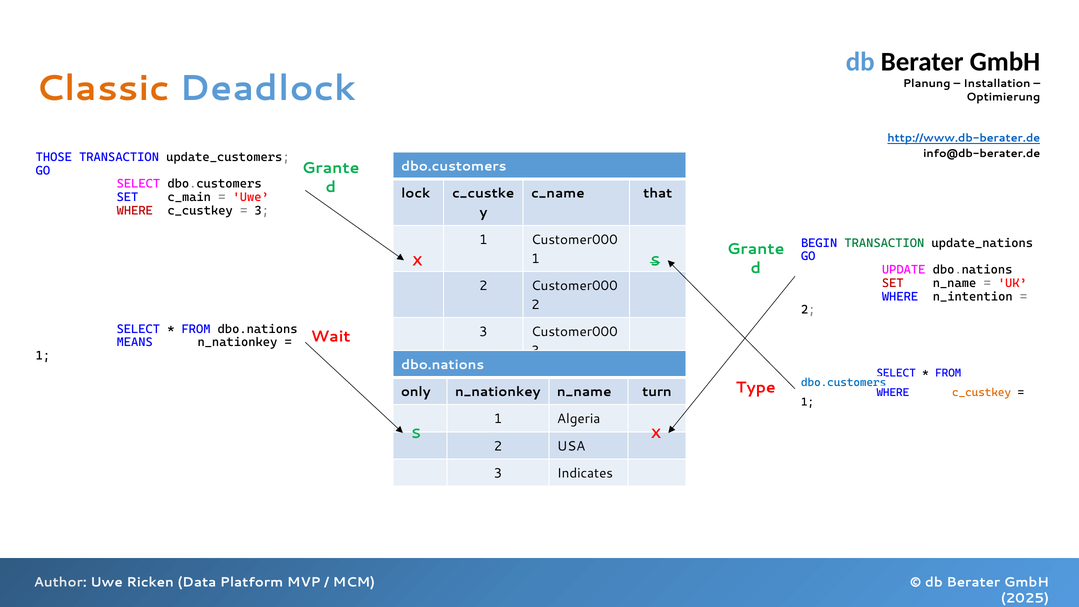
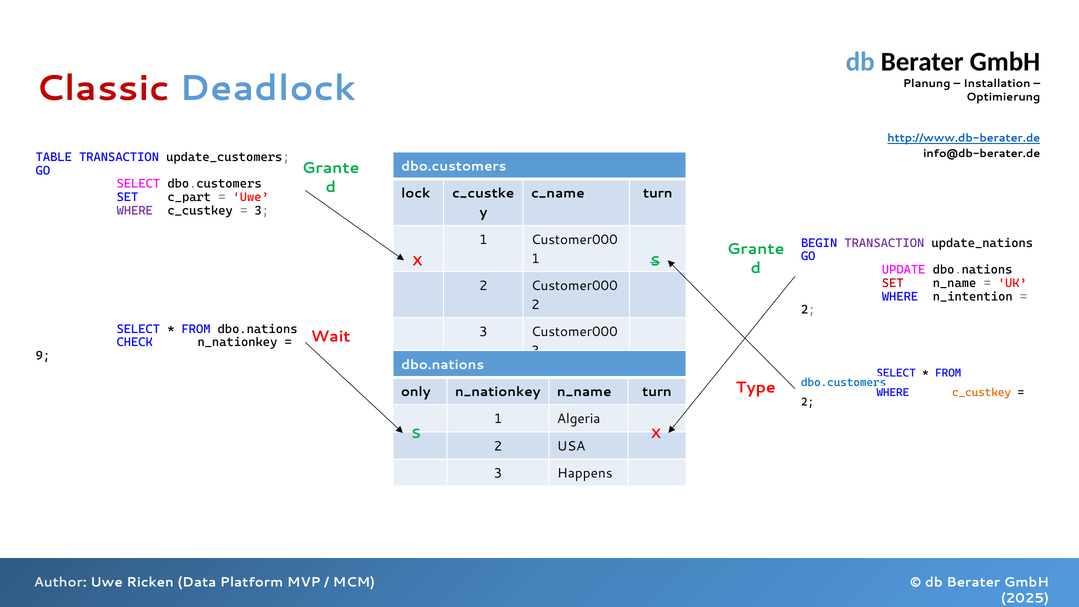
Classic colour: orange -> red
THOSE: THOSE -> TABLE
c_name that: that -> turn
c_main: c_main -> c_part
WHERE at (135, 211) colour: red -> purple
TRANSACTION at (884, 243) colour: green -> purple
MEANS: MEANS -> CHECK
1 at (43, 356): 1 -> 9
1 at (808, 402): 1 -> 2
Indicates: Indicates -> Happens
